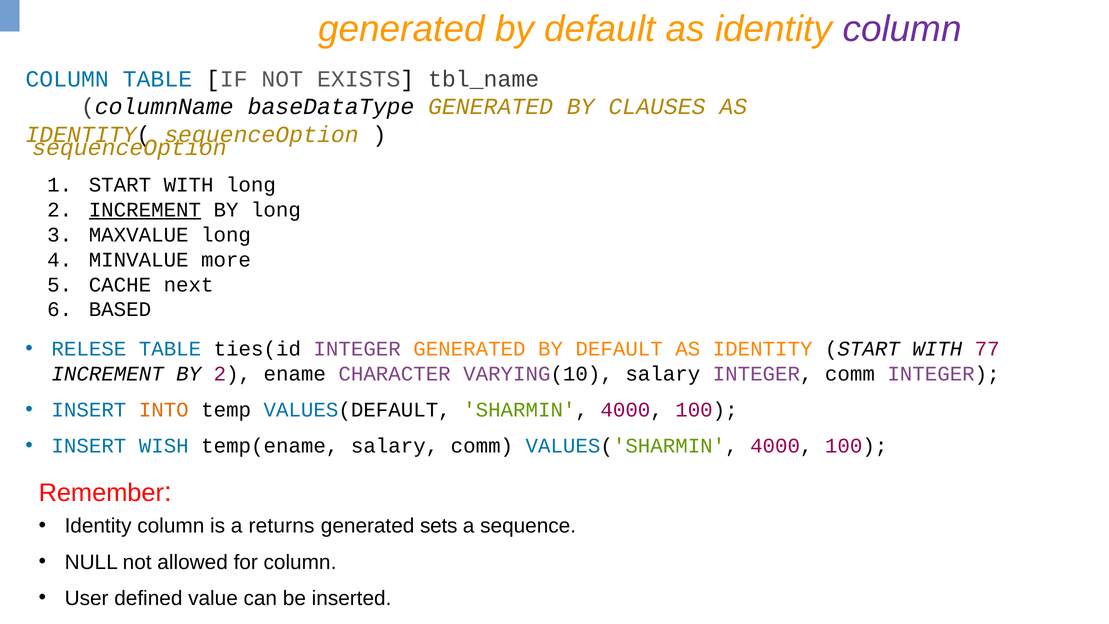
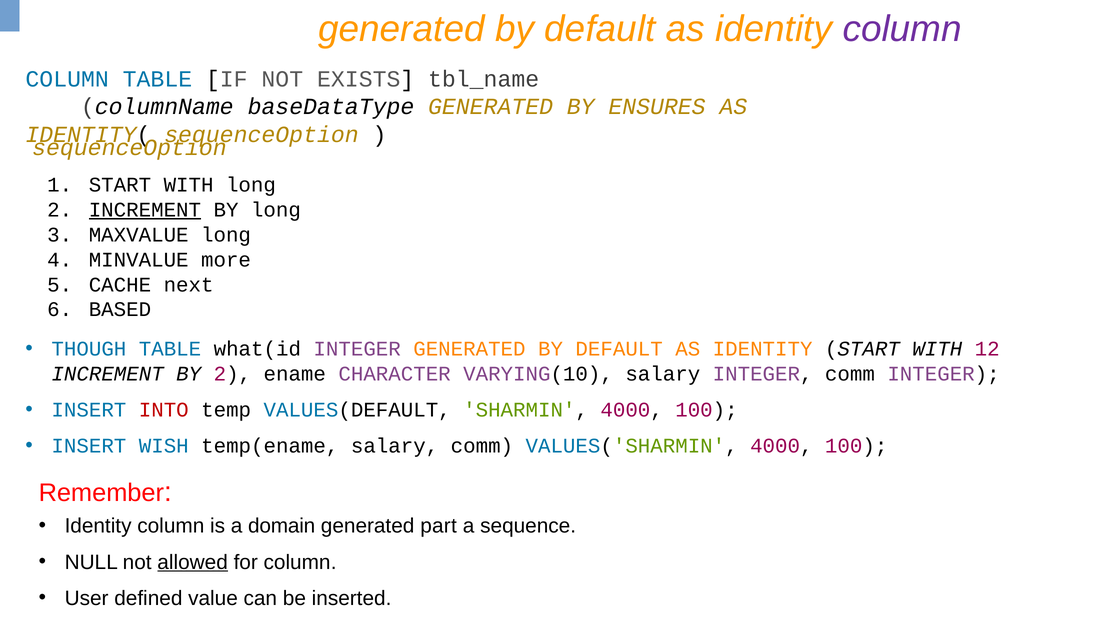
CLAUSES: CLAUSES -> ENSURES
RELESE: RELESE -> THOUGH
ties(id: ties(id -> what(id
77: 77 -> 12
INTO colour: orange -> red
returns: returns -> domain
sets: sets -> part
allowed underline: none -> present
